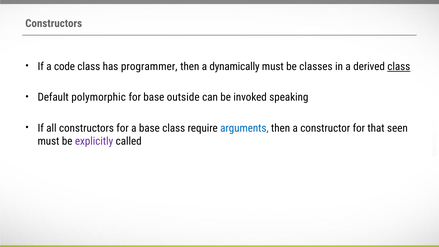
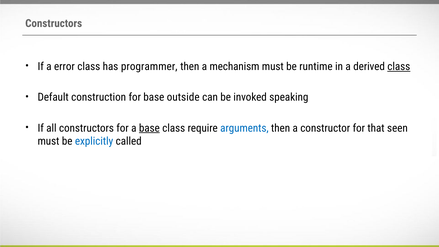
code: code -> error
dynamically: dynamically -> mechanism
classes: classes -> runtime
polymorphic: polymorphic -> construction
base at (149, 128) underline: none -> present
explicitly colour: purple -> blue
